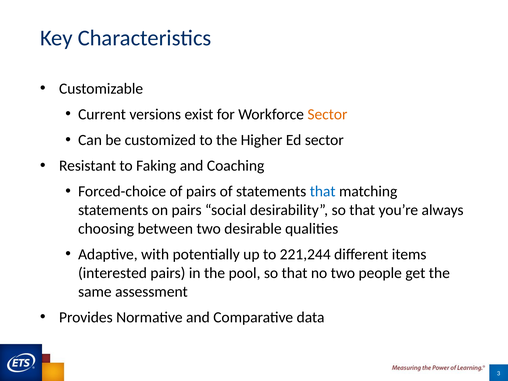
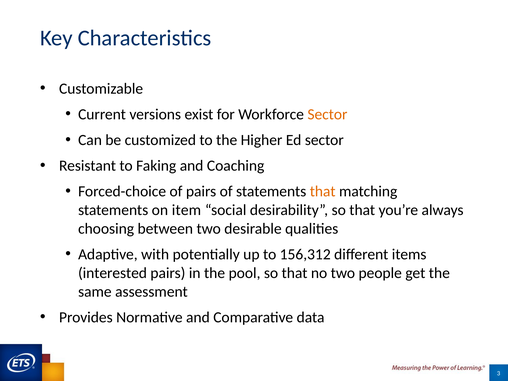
that at (323, 191) colour: blue -> orange
on pairs: pairs -> item
221,244: 221,244 -> 156,312
